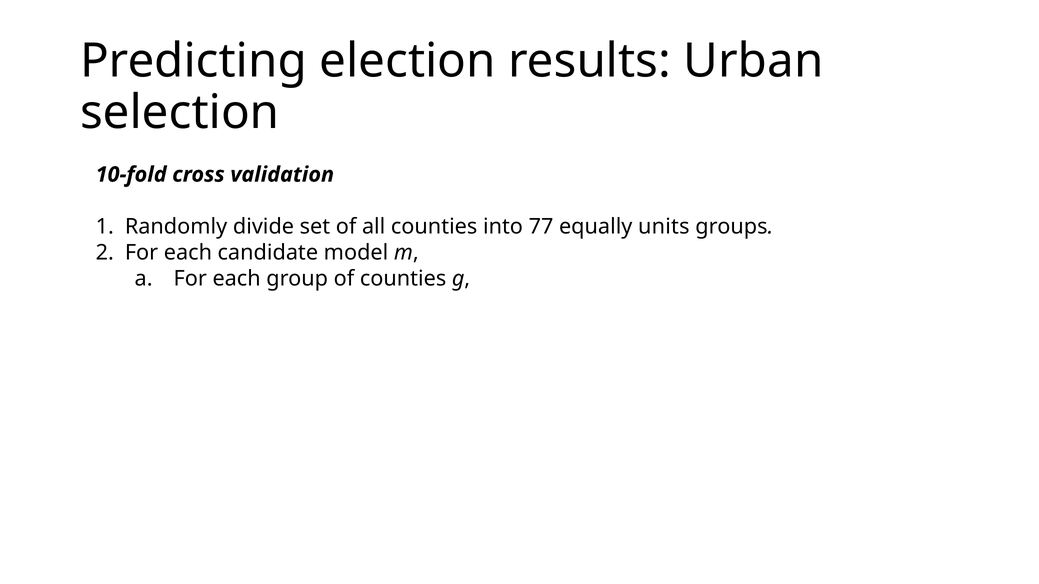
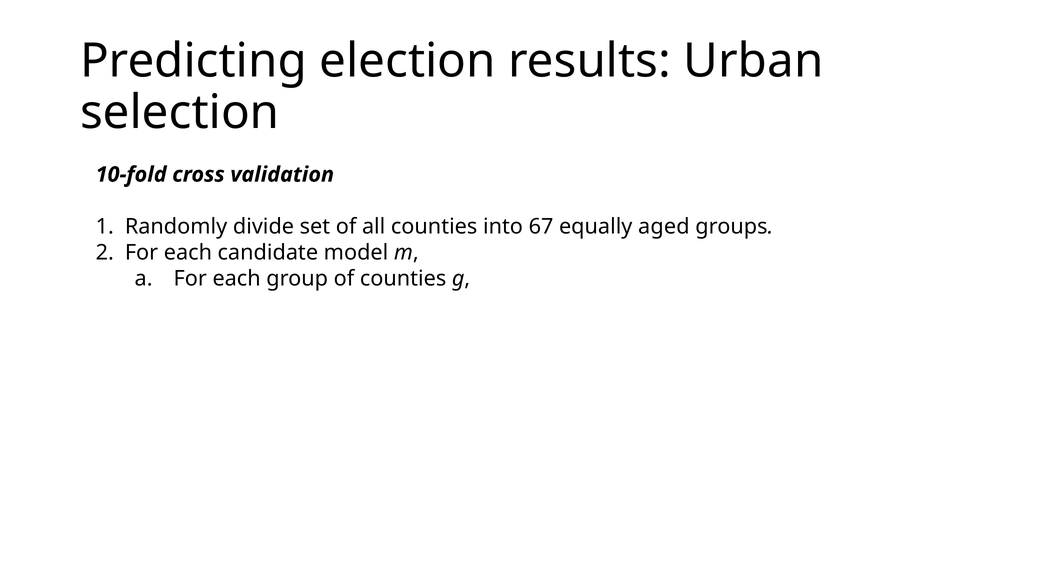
77: 77 -> 67
units: units -> aged
